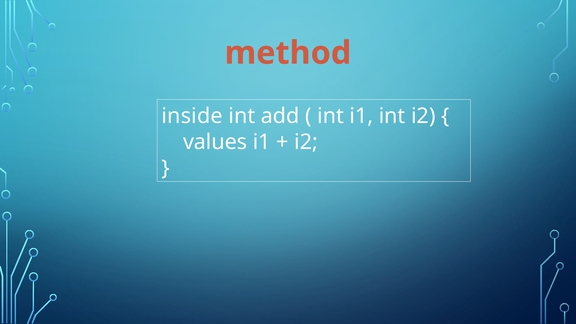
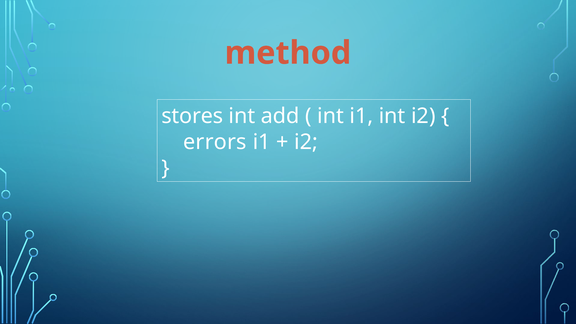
inside: inside -> stores
values: values -> errors
